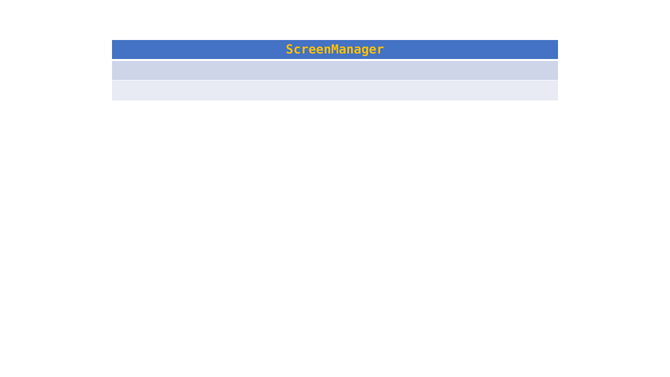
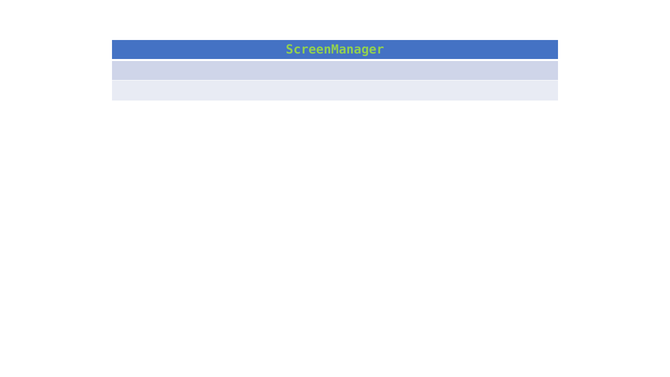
ScreenManager colour: yellow -> light green
